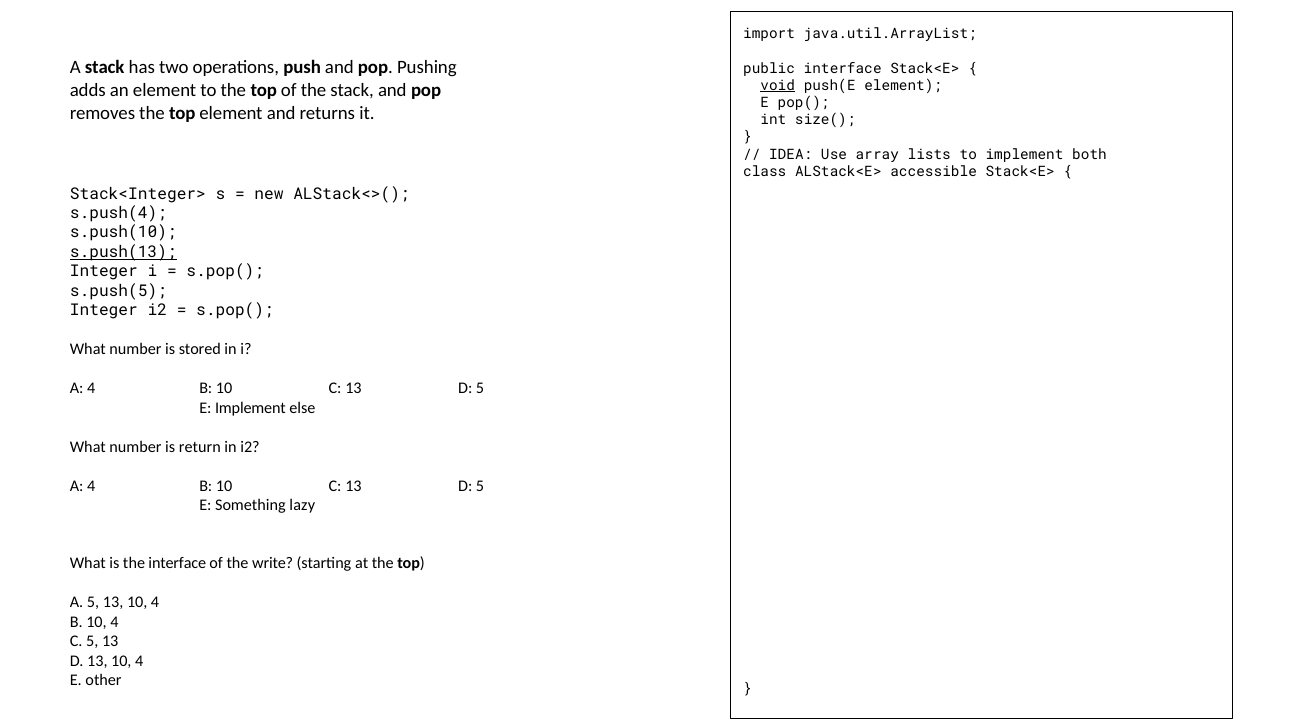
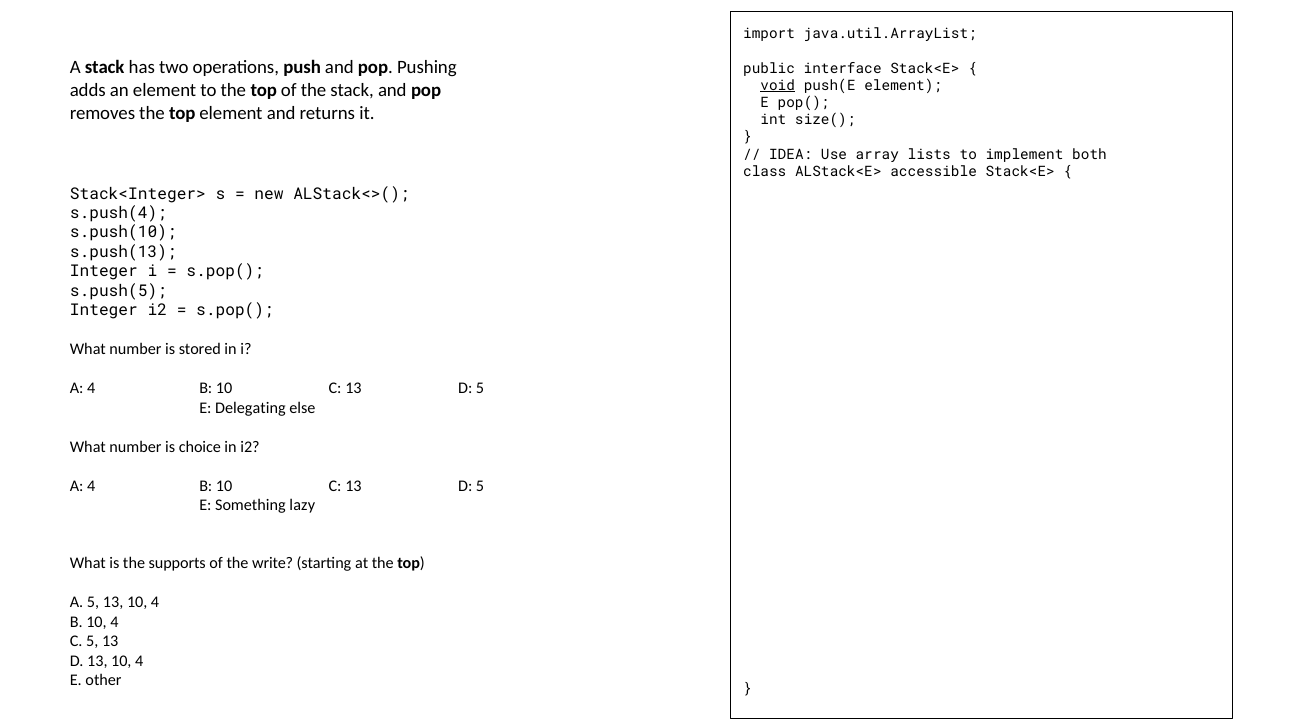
s.push(13 underline: present -> none
E Implement: Implement -> Delegating
return: return -> choice
the interface: interface -> supports
